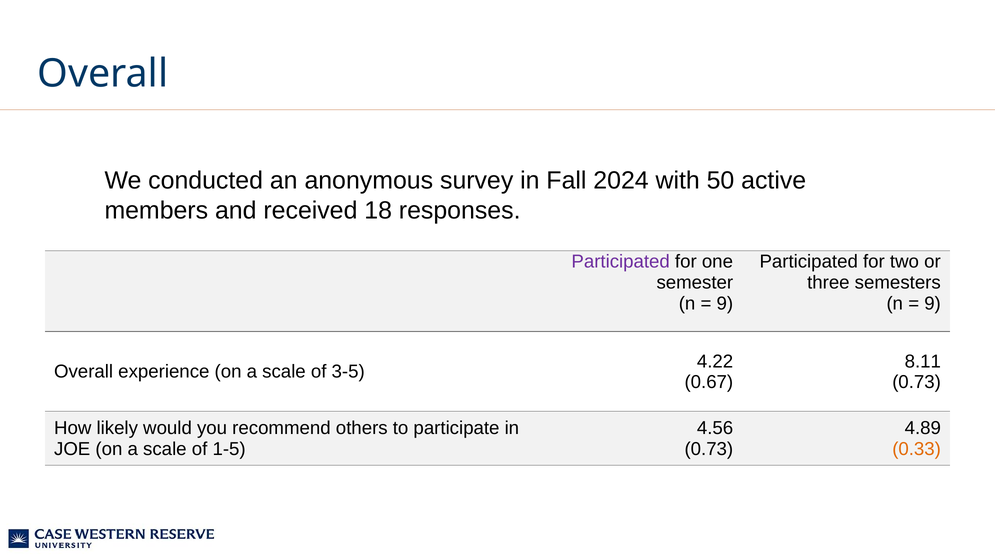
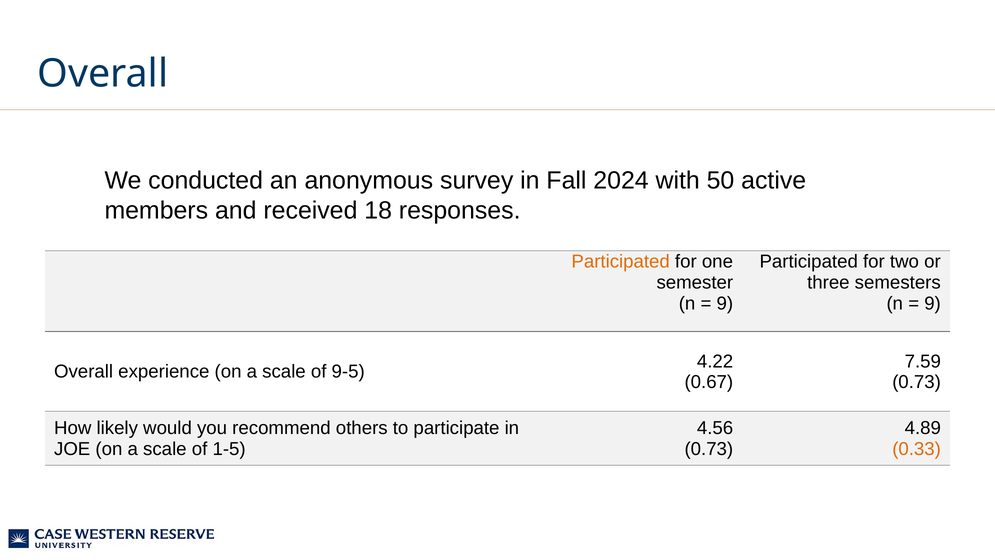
Participated at (621, 261) colour: purple -> orange
8.11: 8.11 -> 7.59
3-5: 3-5 -> 9-5
